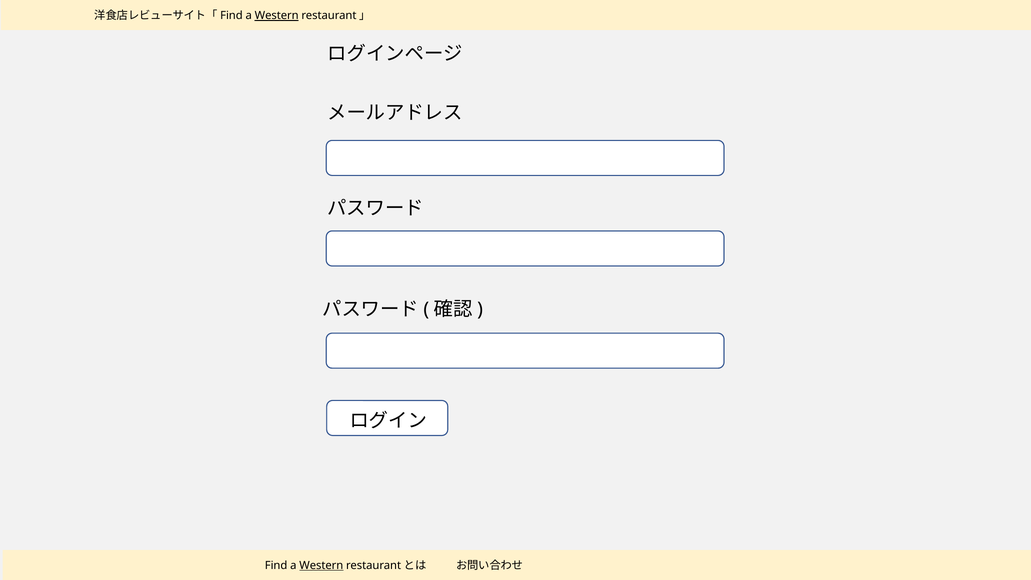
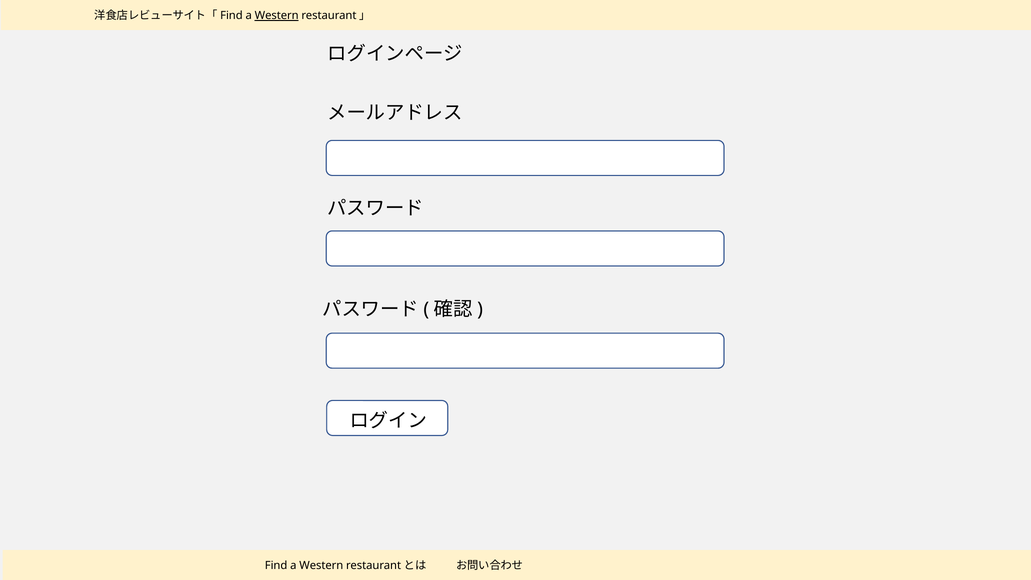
Western at (321, 565) underline: present -> none
